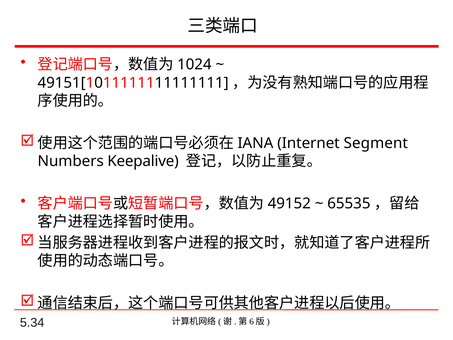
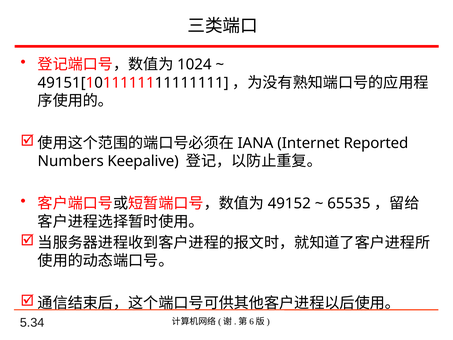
Segment: Segment -> Reported
